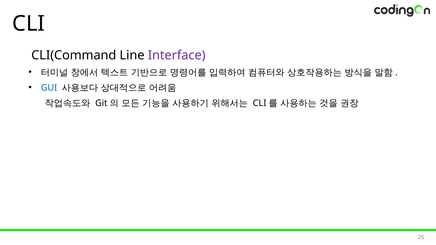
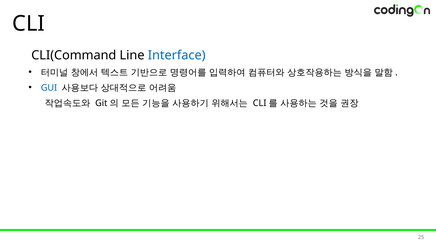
Interface colour: purple -> blue
